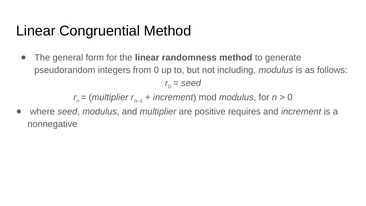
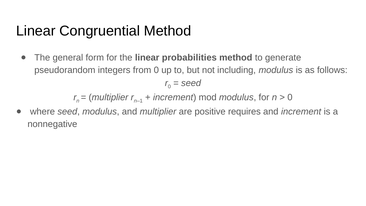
randomness: randomness -> probabilities
